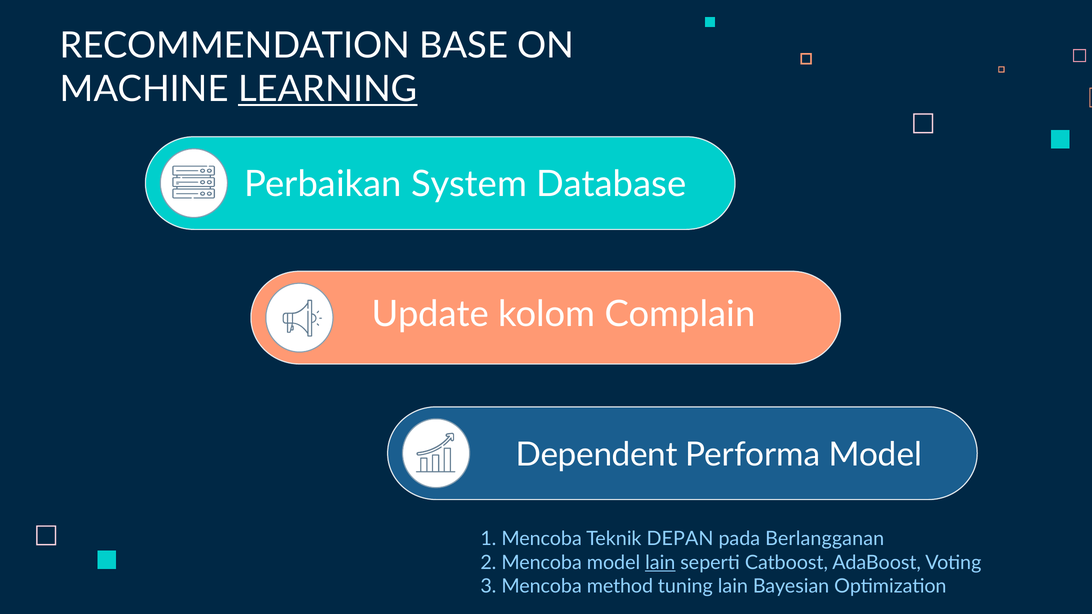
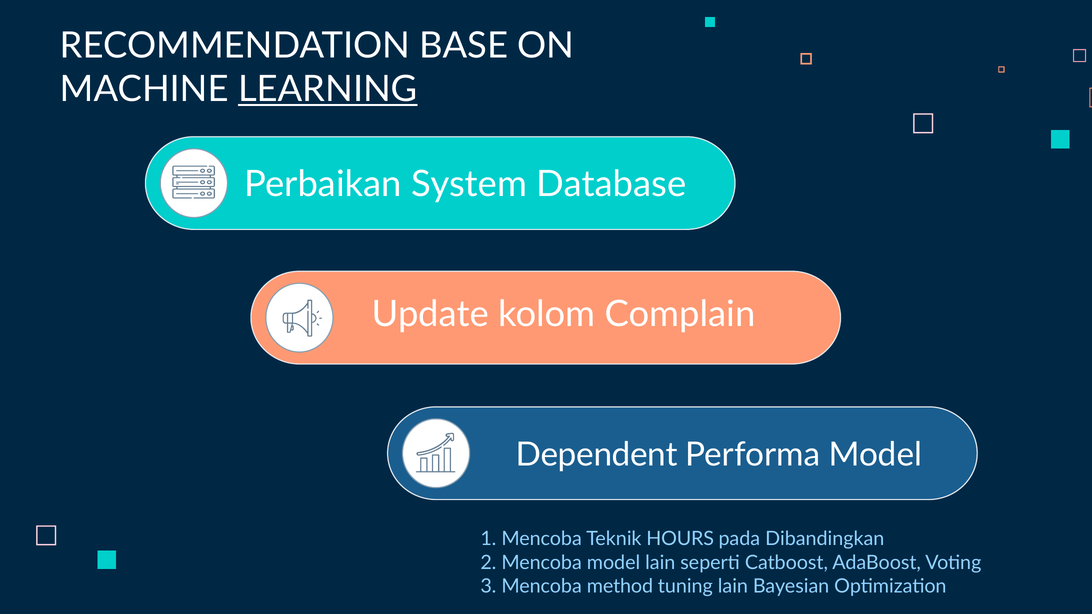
DEPAN: DEPAN -> HOURS
Berlangganan: Berlangganan -> Dibandingkan
lain at (660, 563) underline: present -> none
